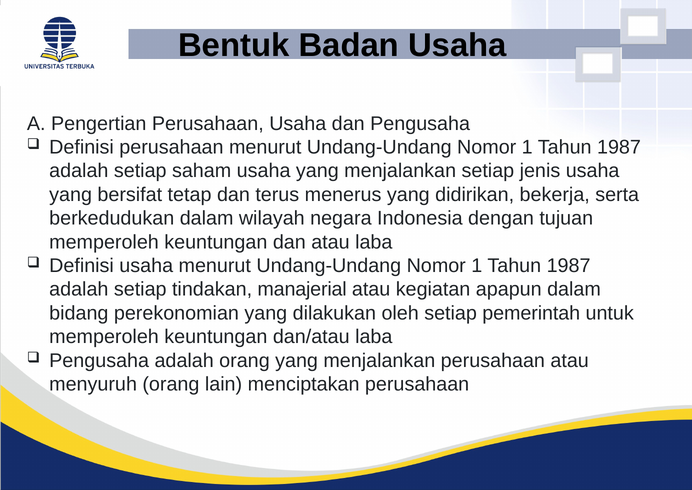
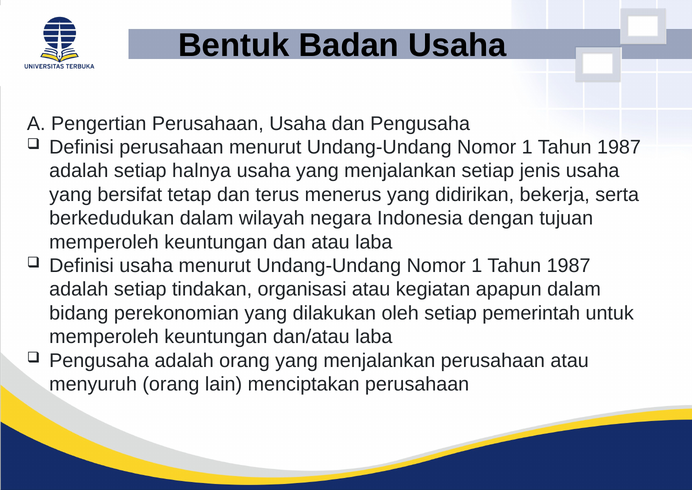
saham: saham -> halnya
manajerial: manajerial -> organisasi
